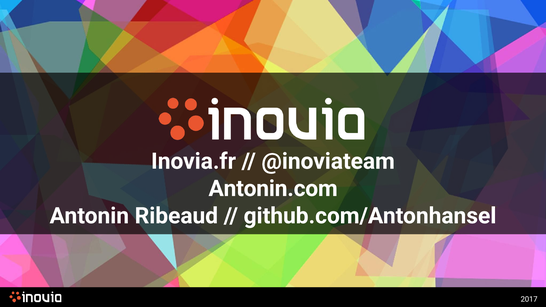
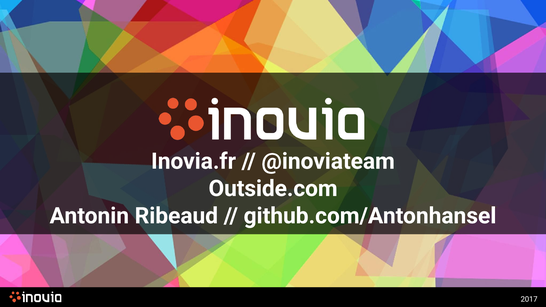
Antonin.com: Antonin.com -> Outside.com
